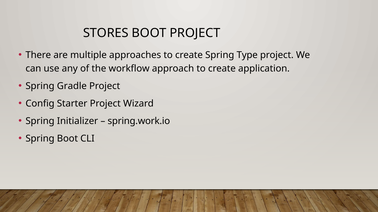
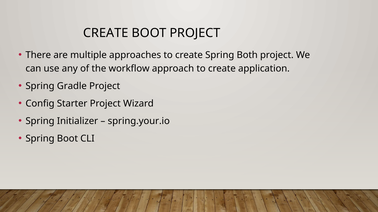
STORES at (106, 33): STORES -> CREATE
Type: Type -> Both
spring.work.io: spring.work.io -> spring.your.io
